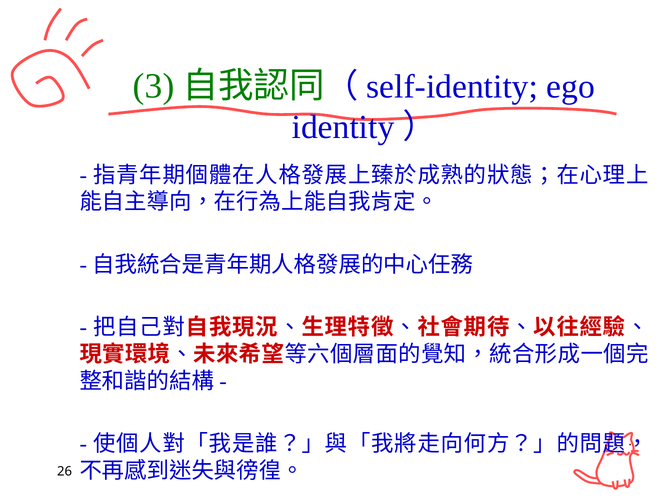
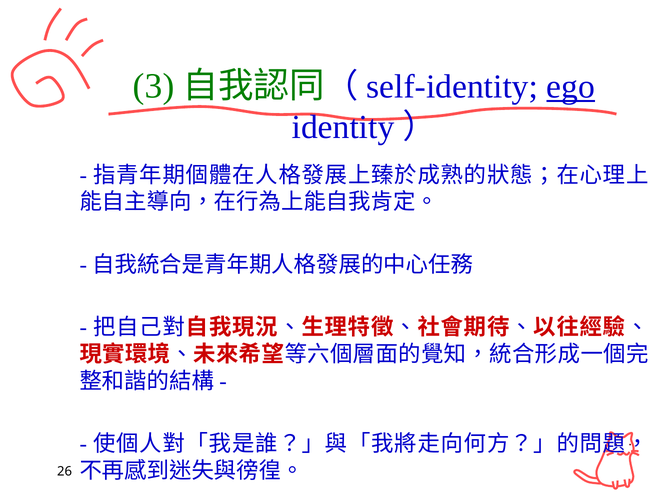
ego underline: none -> present
